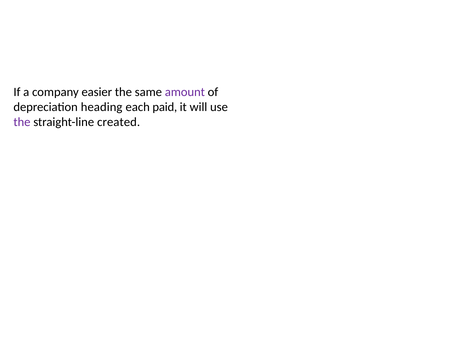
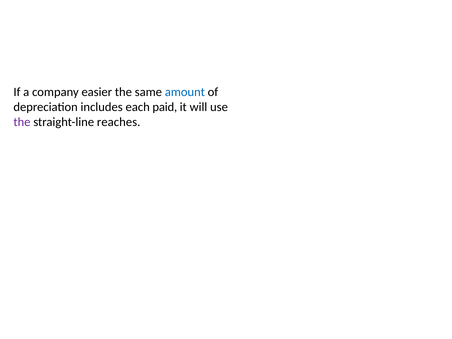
amount colour: purple -> blue
heading: heading -> includes
created: created -> reaches
